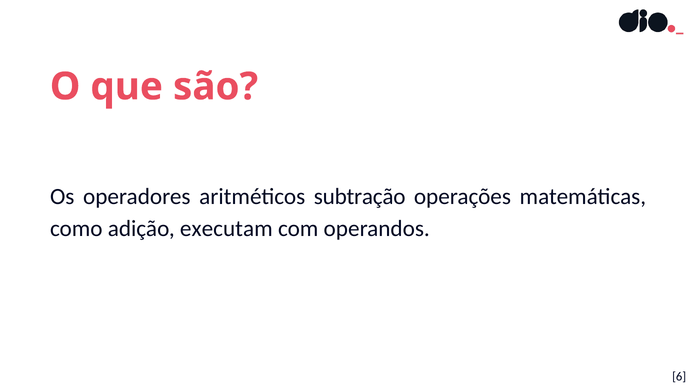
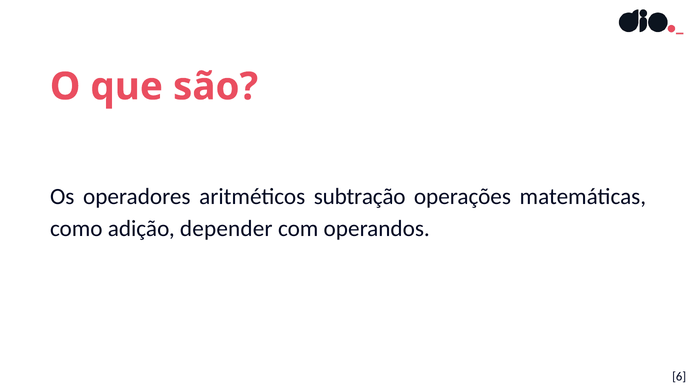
executam: executam -> depender
